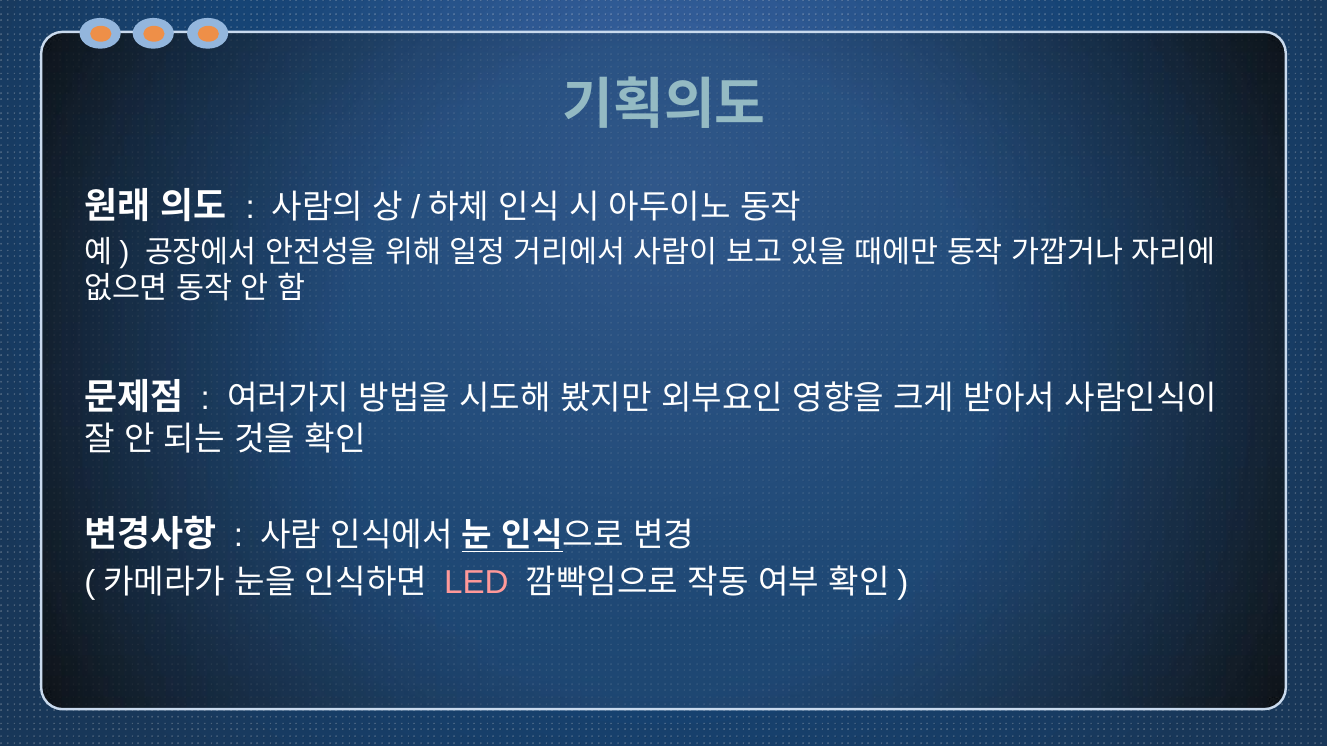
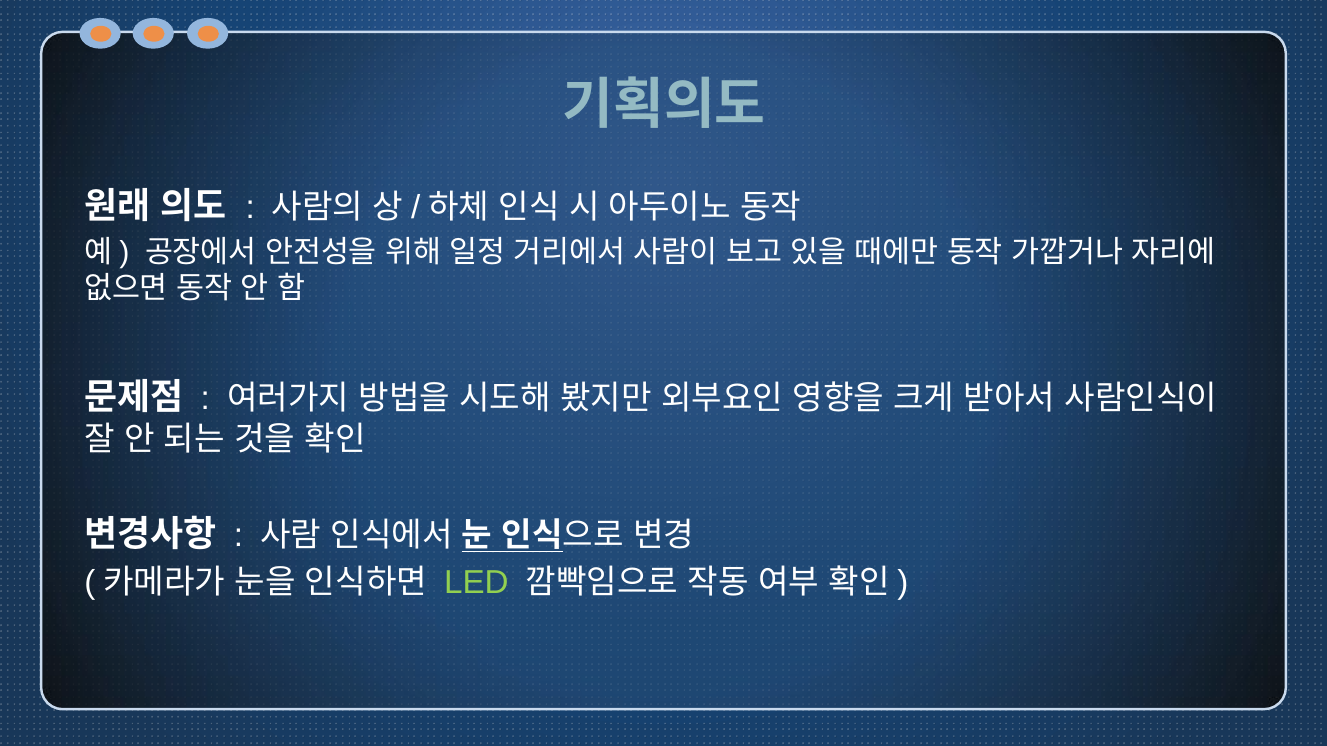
LED colour: pink -> light green
